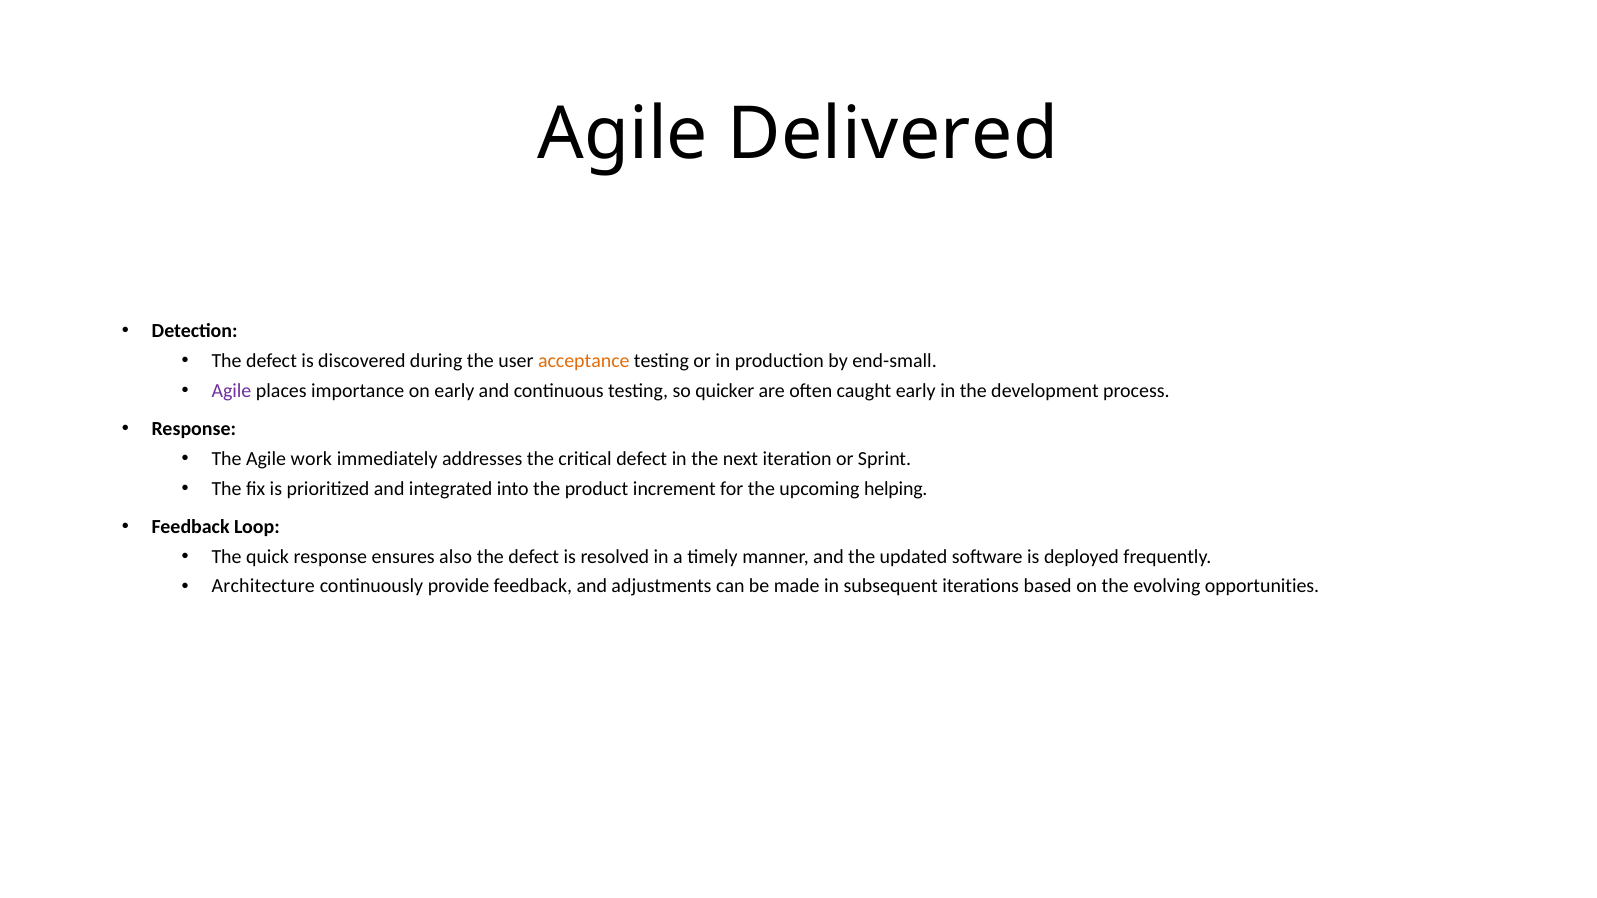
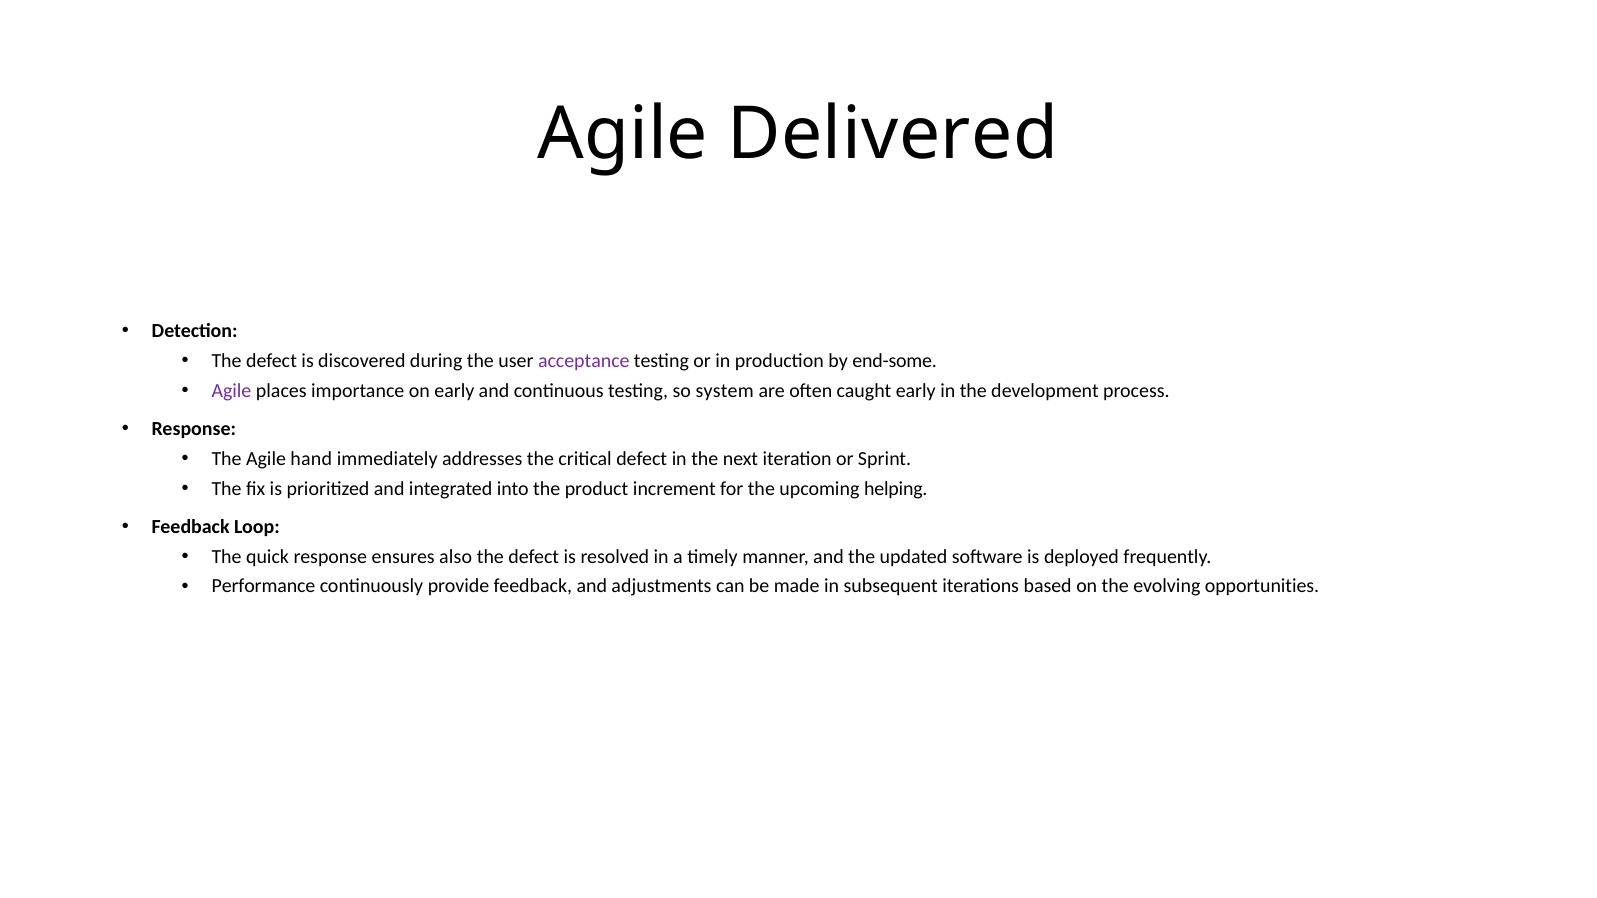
acceptance colour: orange -> purple
end-small: end-small -> end-some
quicker: quicker -> system
work: work -> hand
Architecture: Architecture -> Performance
